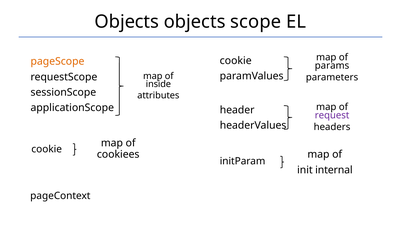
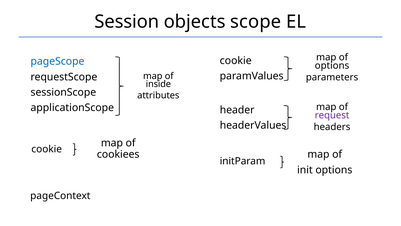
Objects at (127, 22): Objects -> Session
pageScope colour: orange -> blue
params at (332, 66): params -> options
init internal: internal -> options
